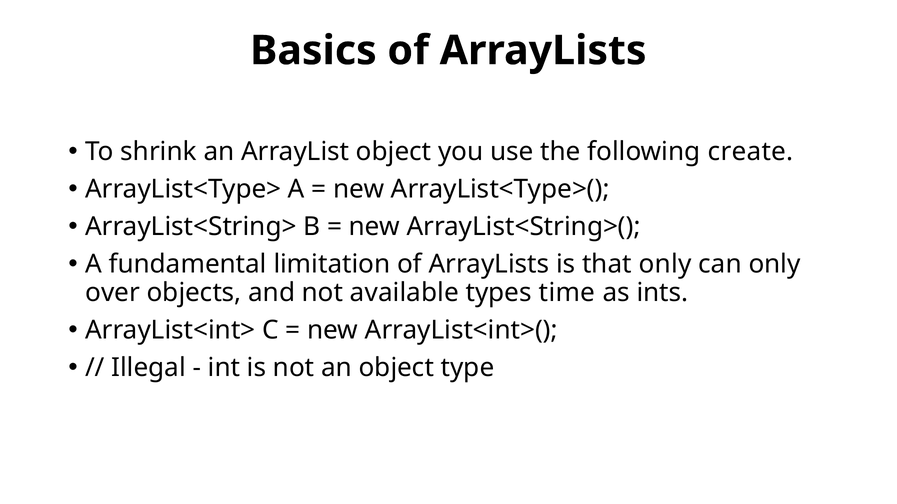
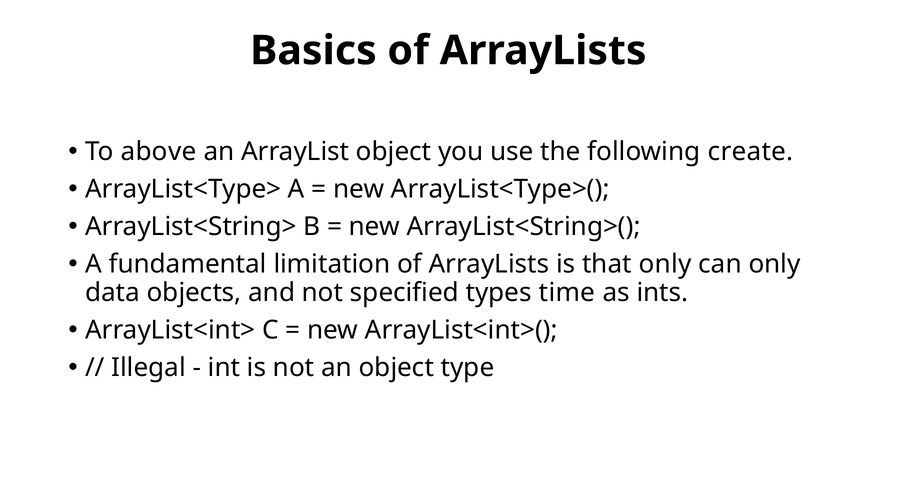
shrink: shrink -> above
over: over -> data
available: available -> specified
